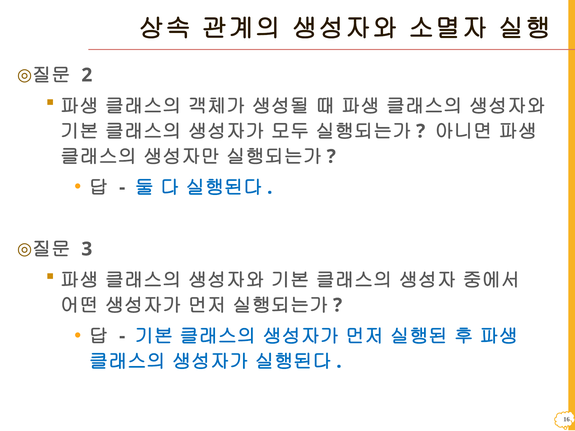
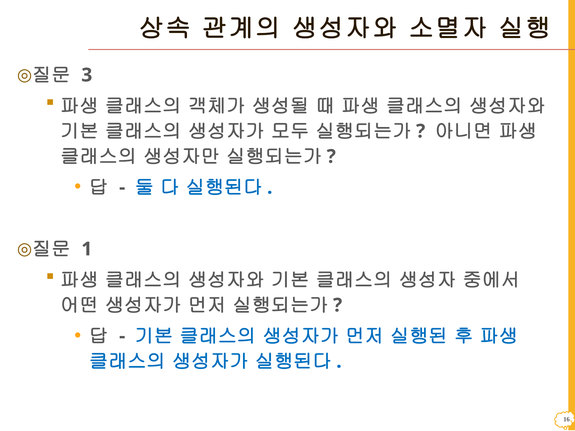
2: 2 -> 3
3: 3 -> 1
